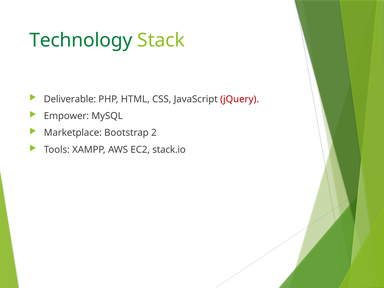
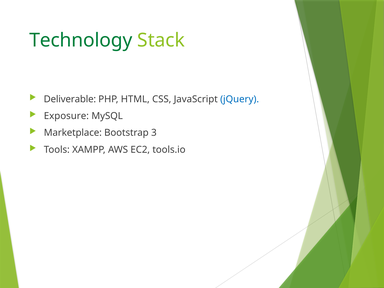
jQuery colour: red -> blue
Empower: Empower -> Exposure
2: 2 -> 3
stack.io: stack.io -> tools.io
